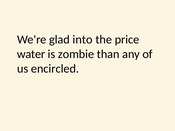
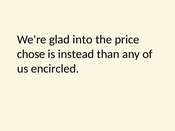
water: water -> chose
zombie: zombie -> instead
